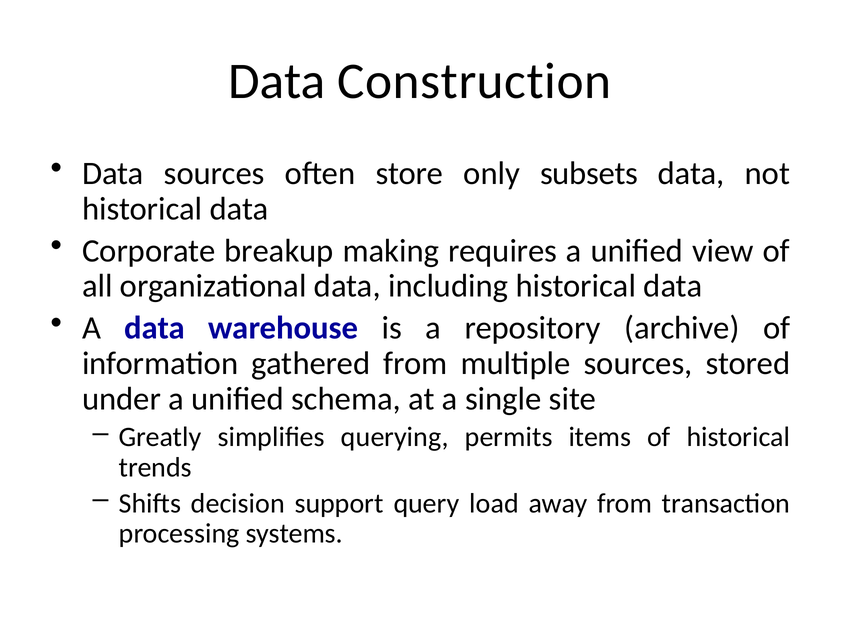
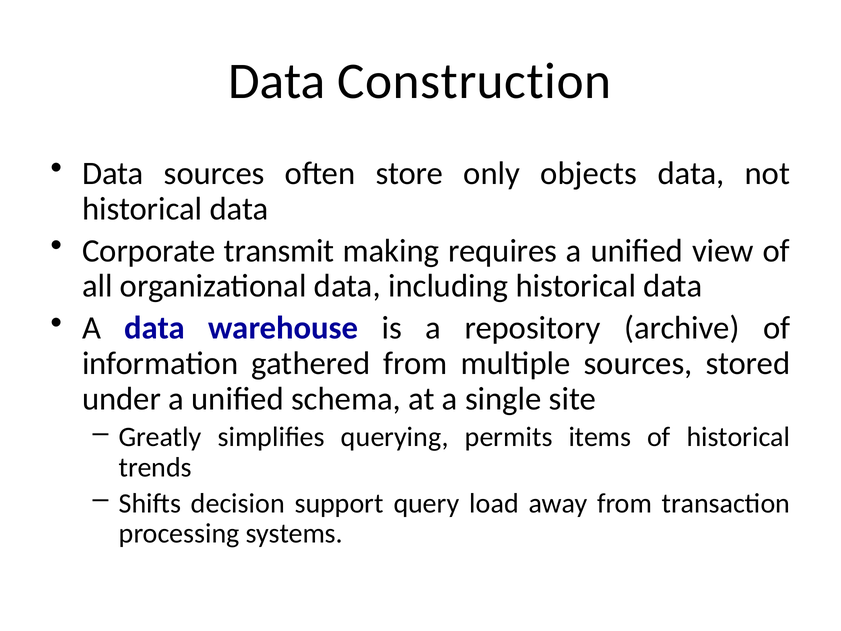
subsets: subsets -> objects
breakup: breakup -> transmit
